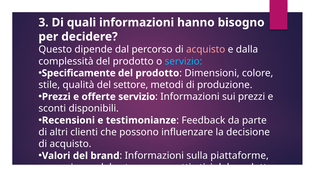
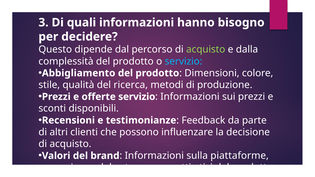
acquisto at (206, 50) colour: pink -> light green
Specificamente: Specificamente -> Abbigliamento
settore: settore -> ricerca
